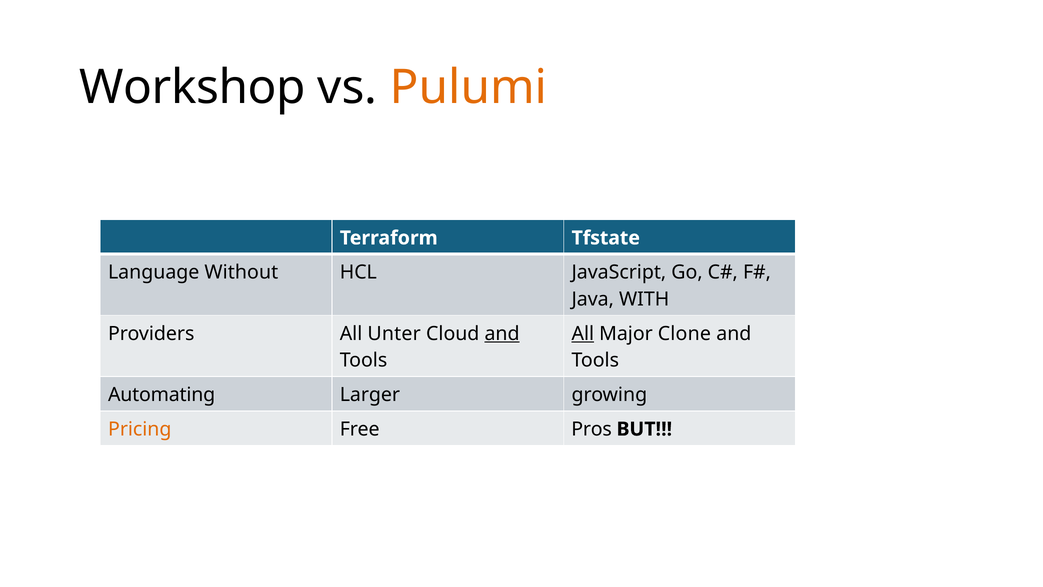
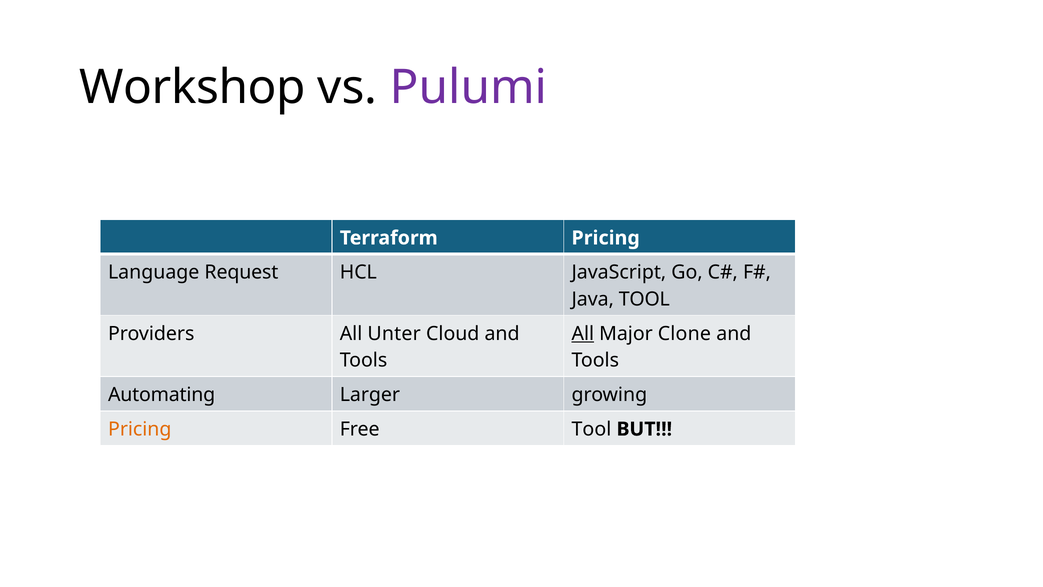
Pulumi colour: orange -> purple
Terraform Tfstate: Tfstate -> Pricing
Without: Without -> Request
Java WITH: WITH -> TOOL
and at (502, 333) underline: present -> none
Free Pros: Pros -> Tool
